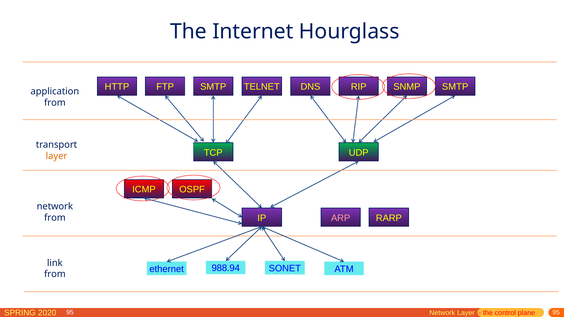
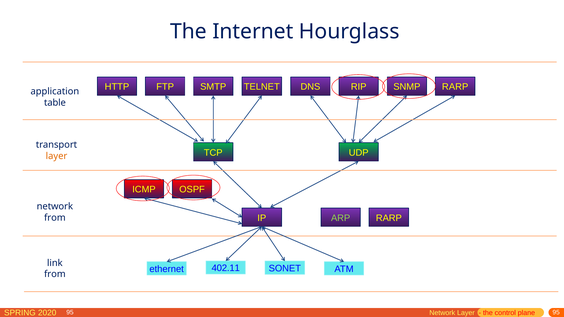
SNMP SMTP: SMTP -> RARP
from at (55, 103): from -> table
ARP colour: pink -> light green
988.94: 988.94 -> 402.11
